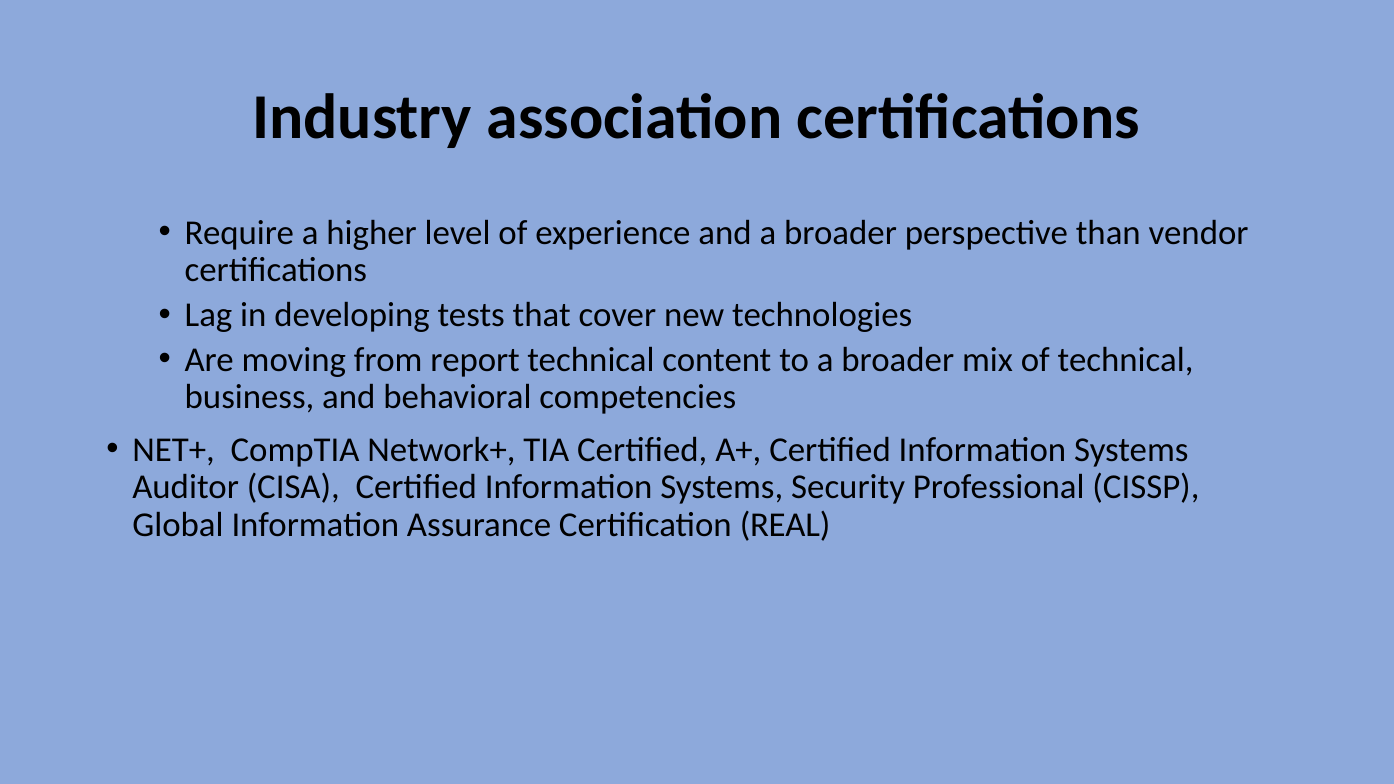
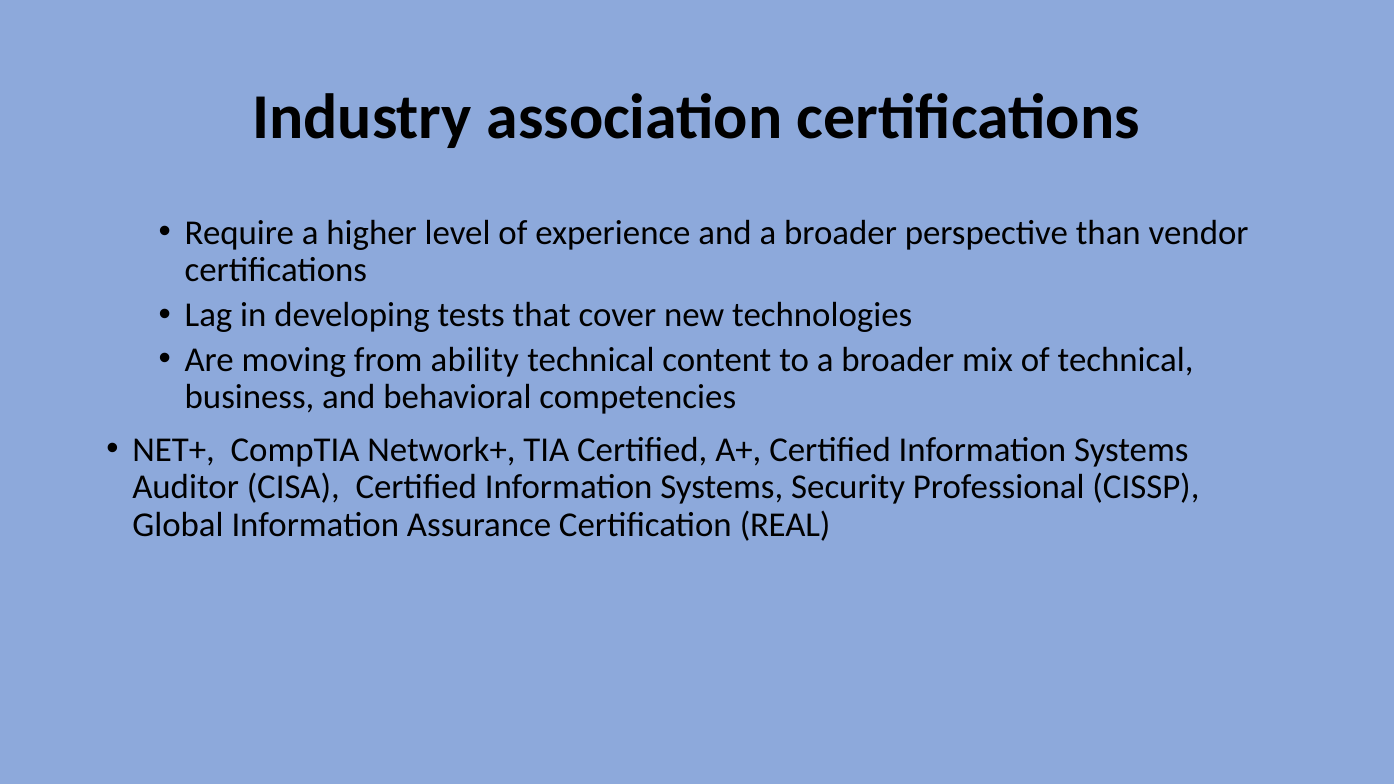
report: report -> ability
